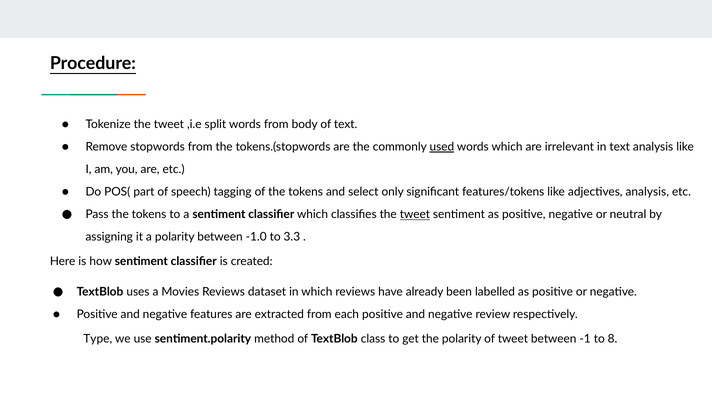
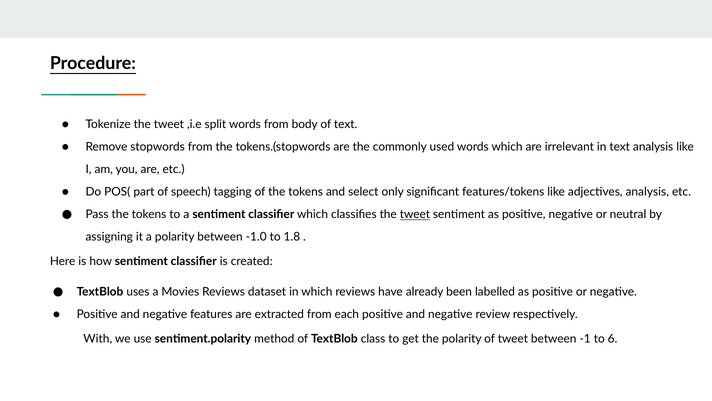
used underline: present -> none
3.3: 3.3 -> 1.8
Type: Type -> With
8: 8 -> 6
